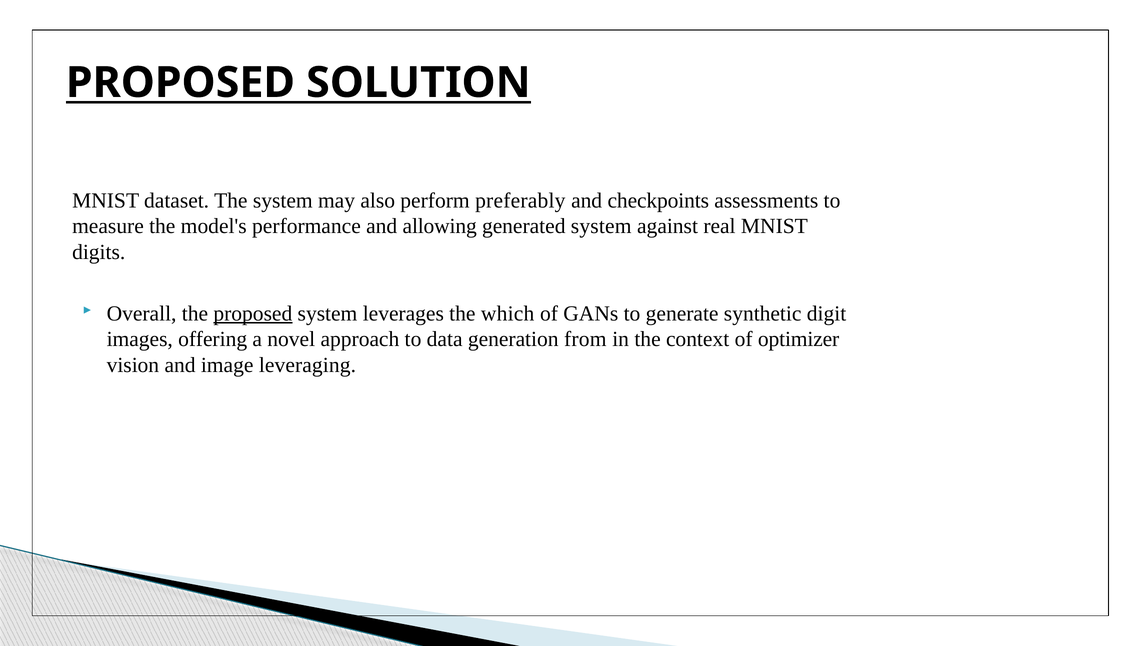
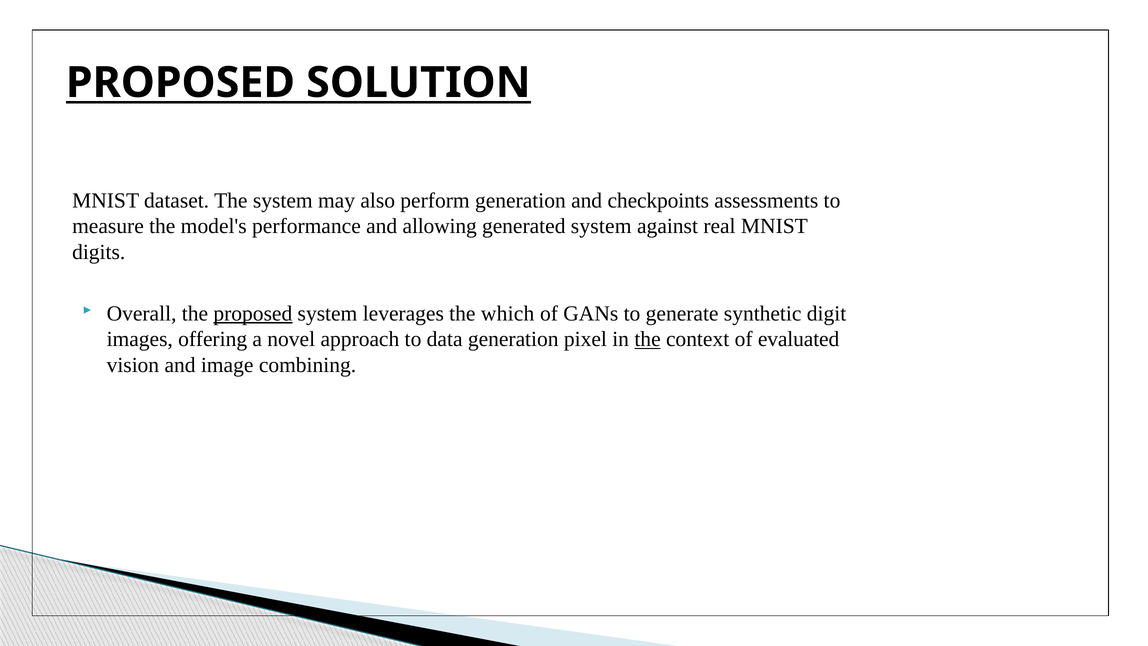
perform preferably: preferably -> generation
from: from -> pixel
the at (648, 339) underline: none -> present
optimizer: optimizer -> evaluated
leveraging: leveraging -> combining
